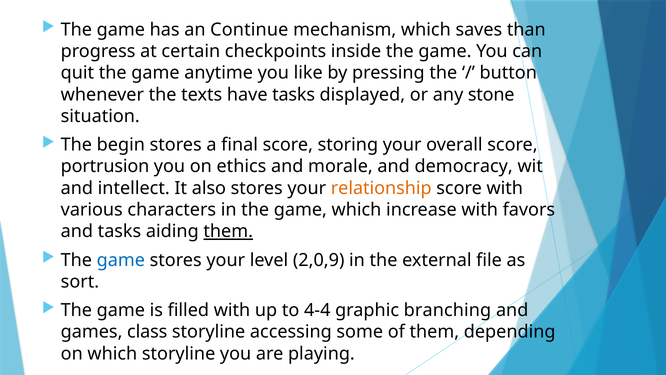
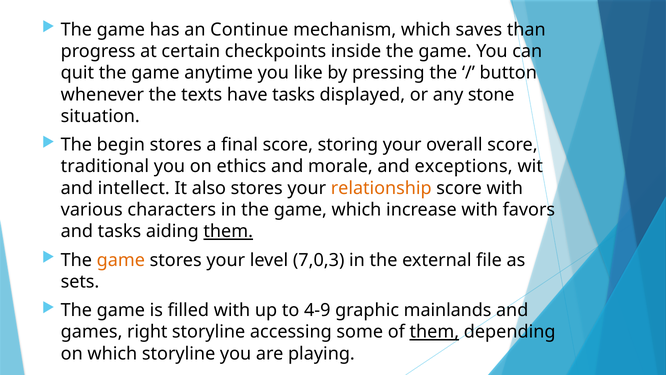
portrusion: portrusion -> traditional
democracy: democracy -> exceptions
game at (121, 260) colour: blue -> orange
2,0,9: 2,0,9 -> 7,0,3
sort: sort -> sets
4-4: 4-4 -> 4-9
branching: branching -> mainlands
class: class -> right
them at (434, 332) underline: none -> present
